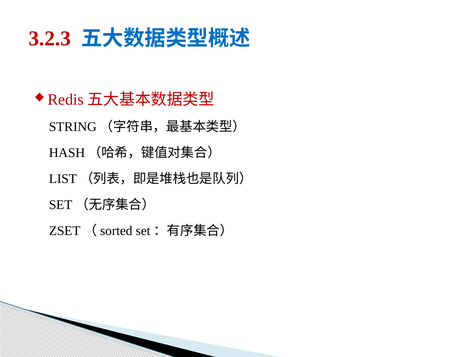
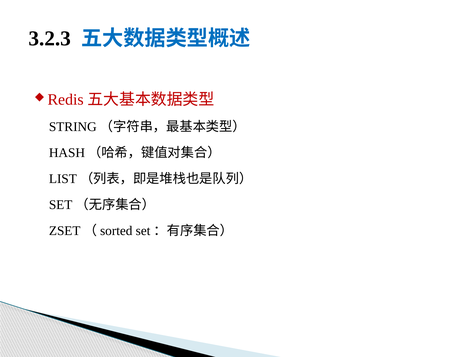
3.2.3 colour: red -> black
